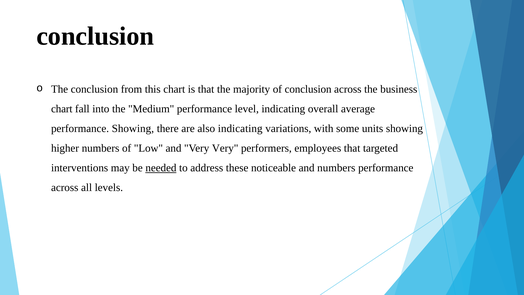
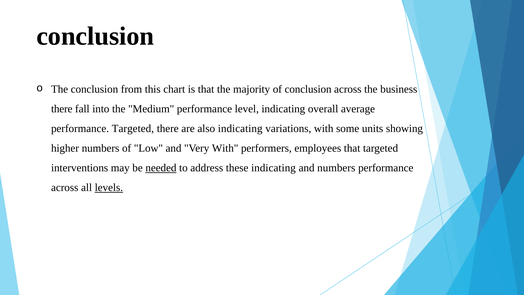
chart at (62, 109): chart -> there
performance Showing: Showing -> Targeted
Very Very: Very -> With
these noticeable: noticeable -> indicating
levels underline: none -> present
